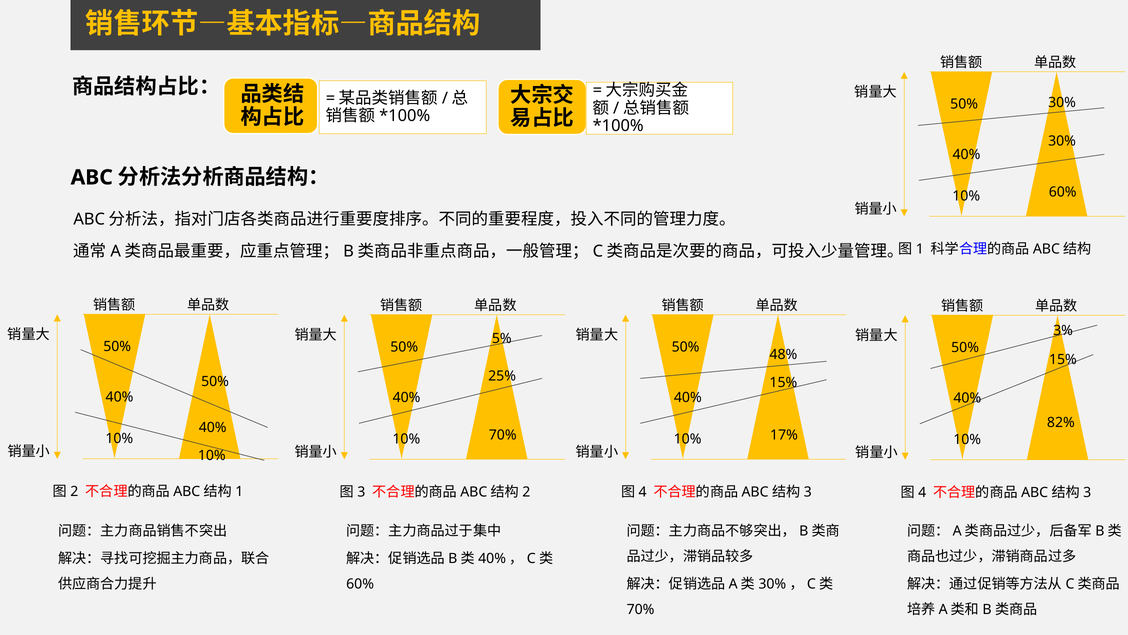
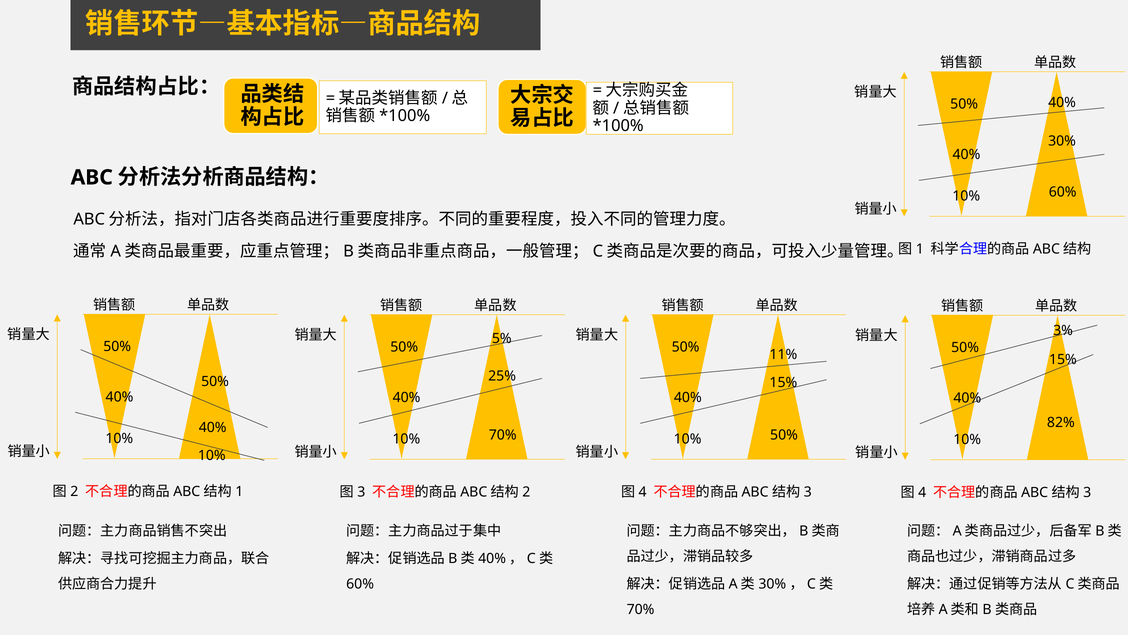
30% at (1062, 102): 30% -> 40%
48%: 48% -> 11%
17% at (784, 435): 17% -> 50%
